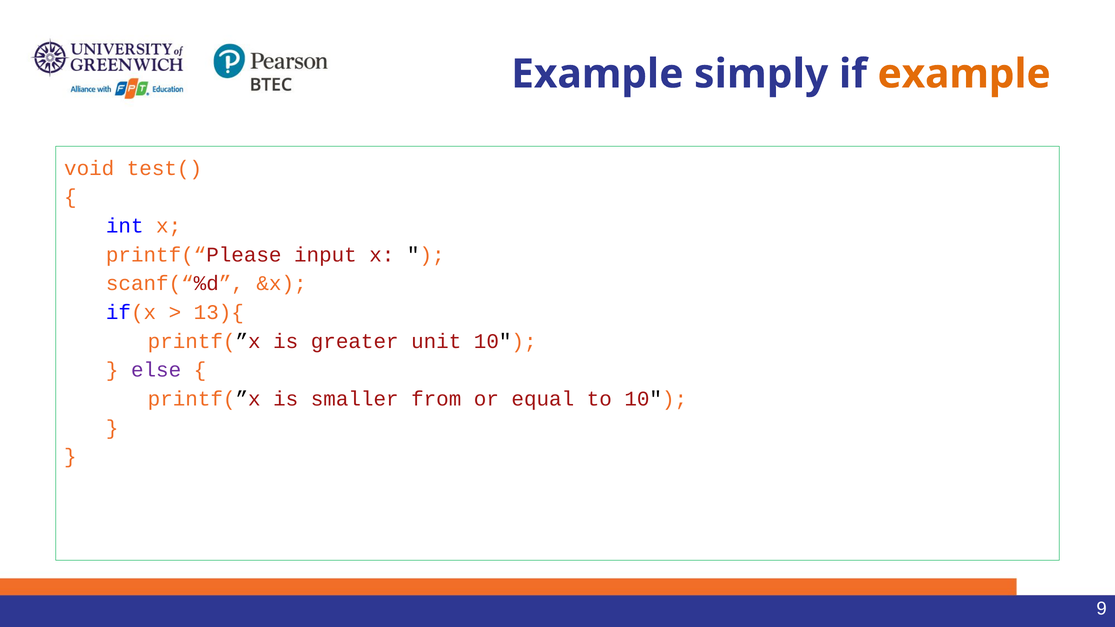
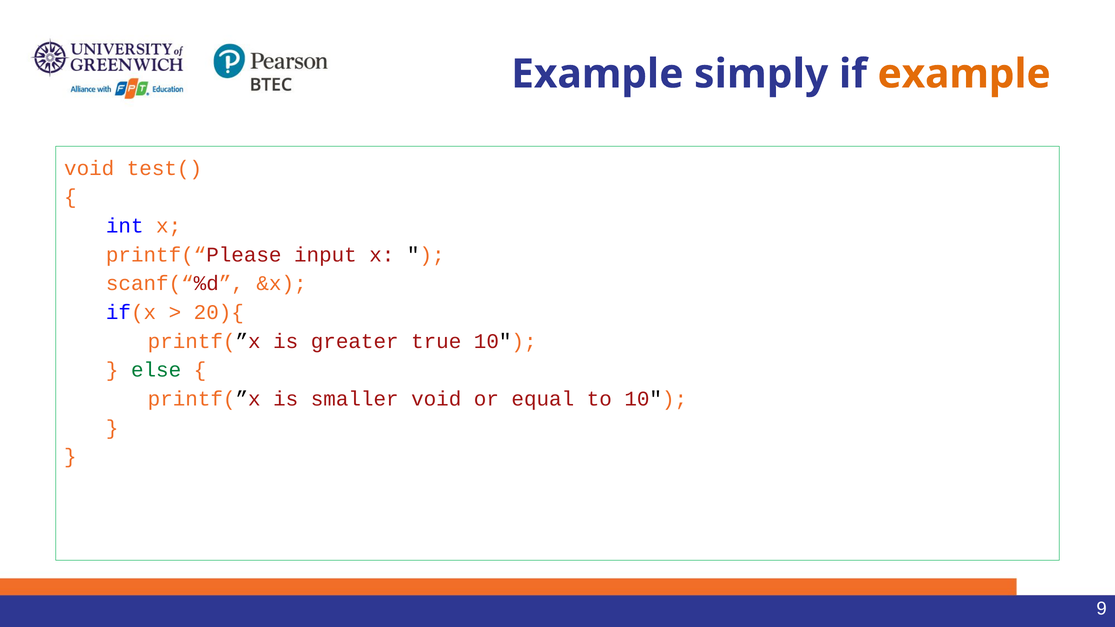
13){: 13){ -> 20){
unit: unit -> true
else colour: purple -> green
smaller from: from -> void
